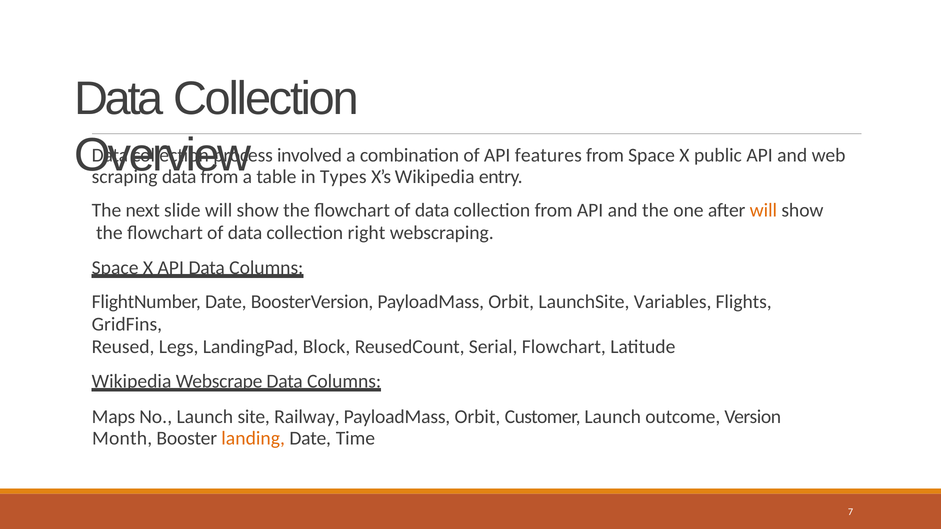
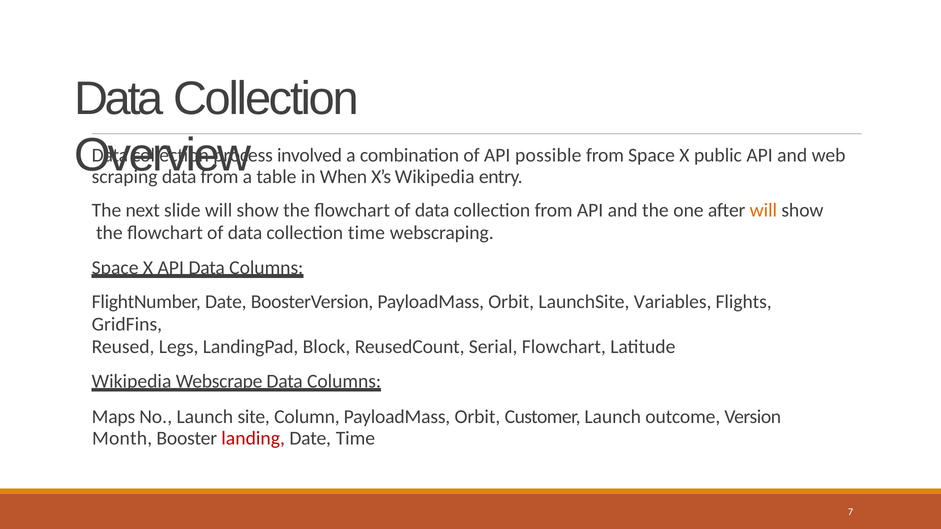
features: features -> possible
Types: Types -> When
collection right: right -> time
Railway: Railway -> Column
landing colour: orange -> red
